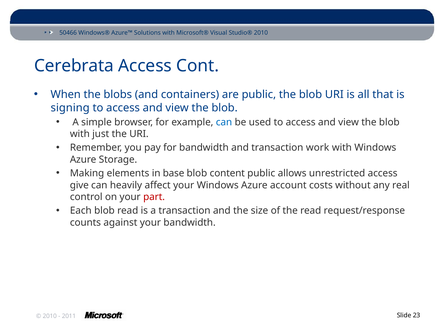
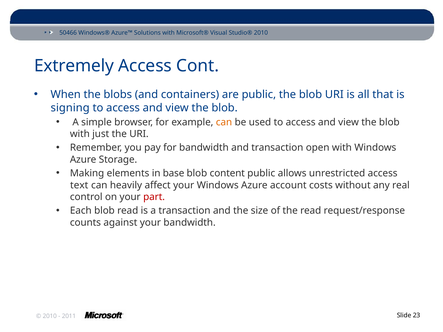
Cerebrata: Cerebrata -> Extremely
can at (224, 122) colour: blue -> orange
work: work -> open
give: give -> text
